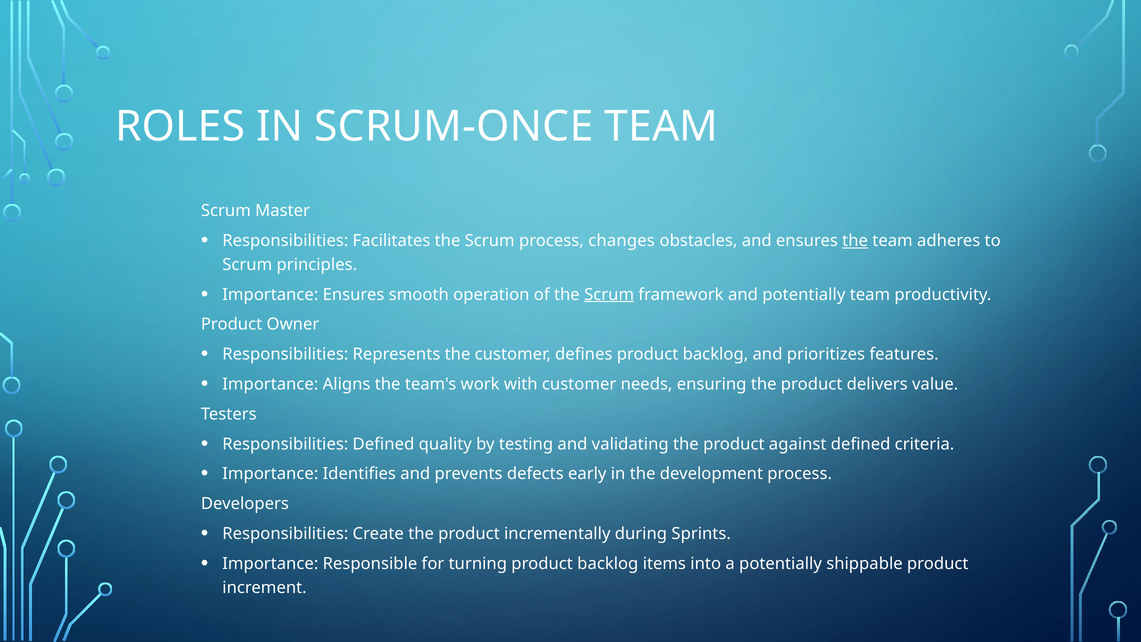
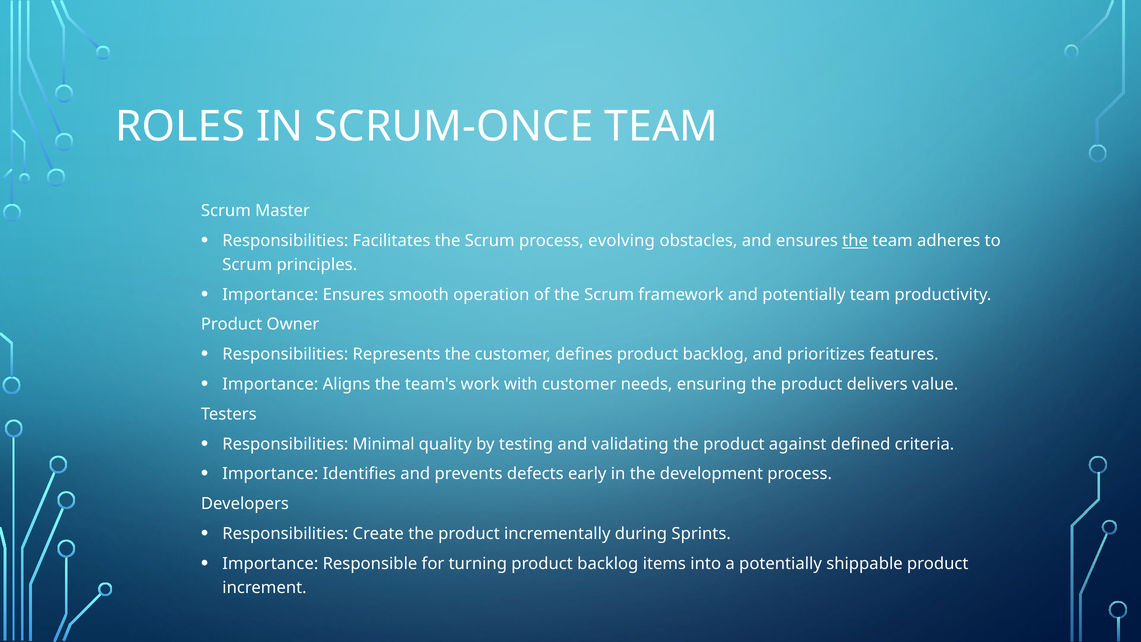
changes: changes -> evolving
Scrum at (609, 294) underline: present -> none
Responsibilities Defined: Defined -> Minimal
